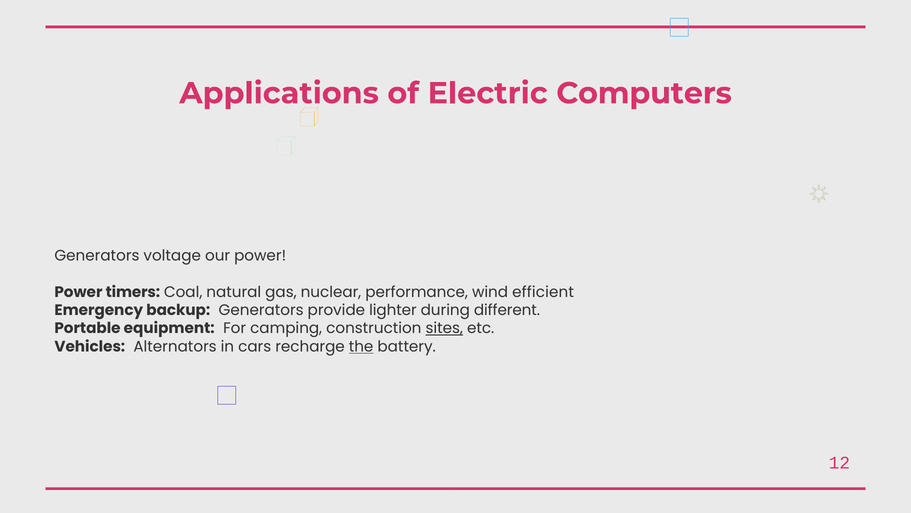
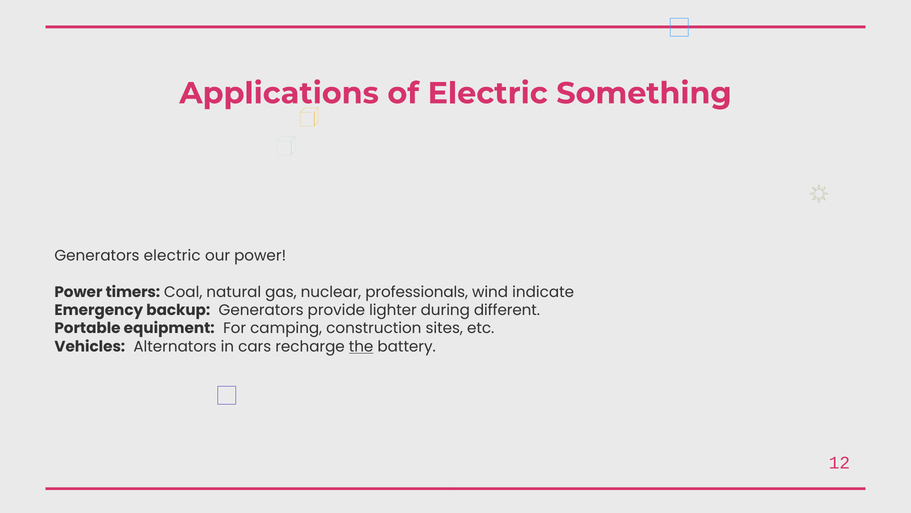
Computers: Computers -> Something
Generators voltage: voltage -> electric
performance: performance -> professionals
efficient: efficient -> indicate
sites underline: present -> none
